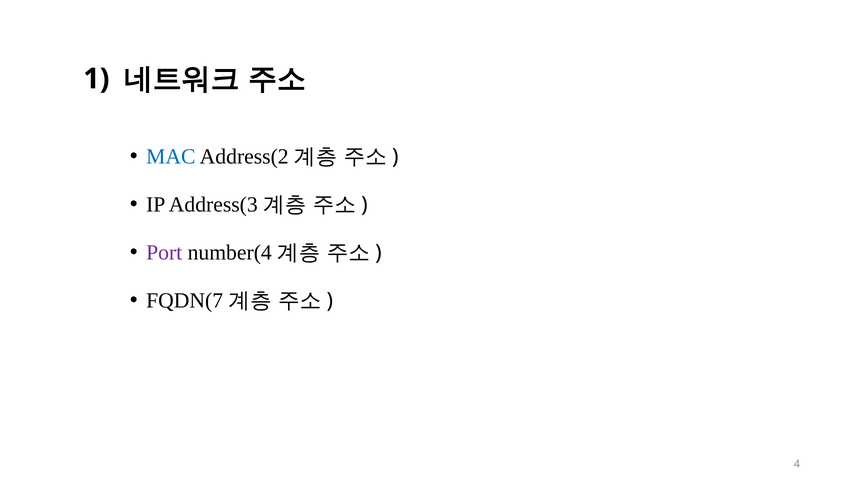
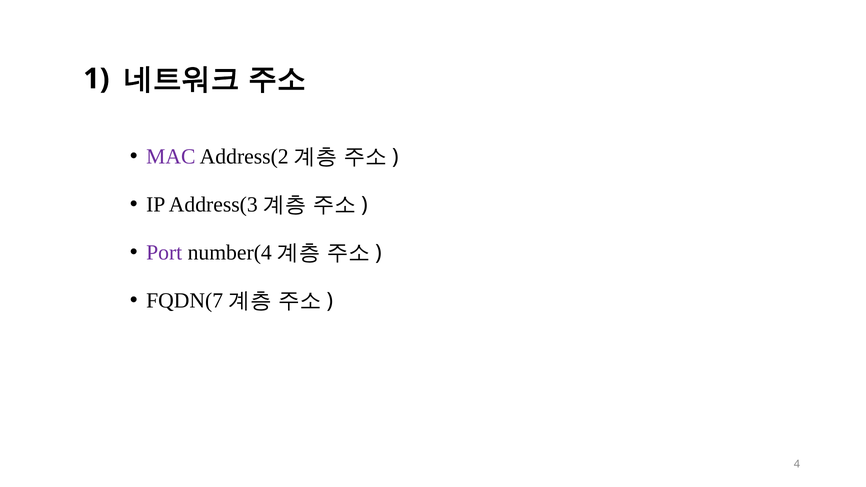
MAC colour: blue -> purple
